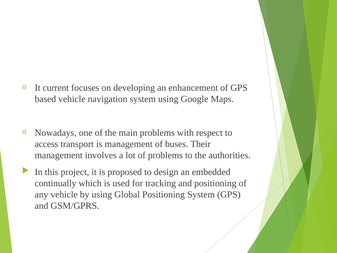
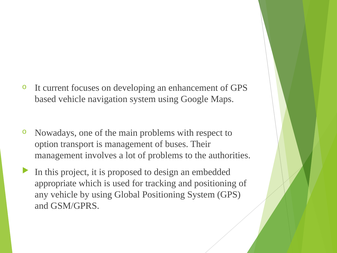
access: access -> option
continually: continually -> appropriate
